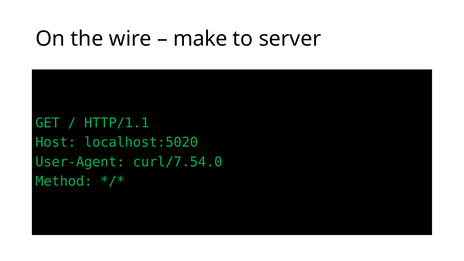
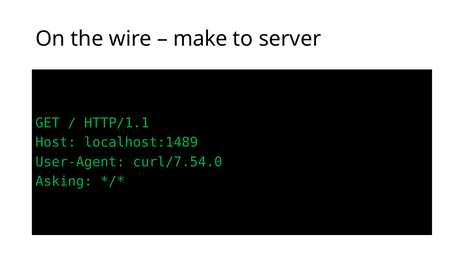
localhost:5020: localhost:5020 -> localhost:1489
Method: Method -> Asking
